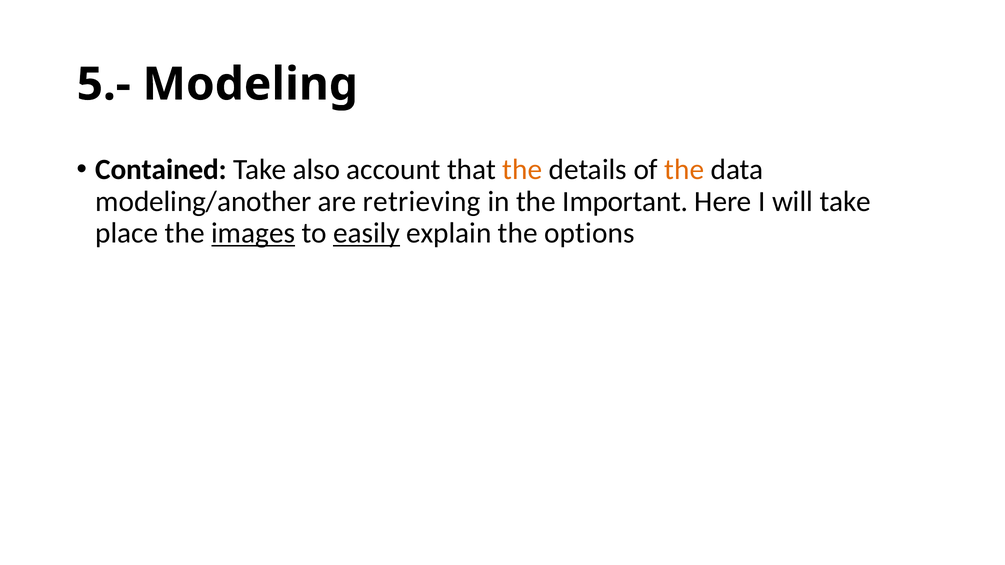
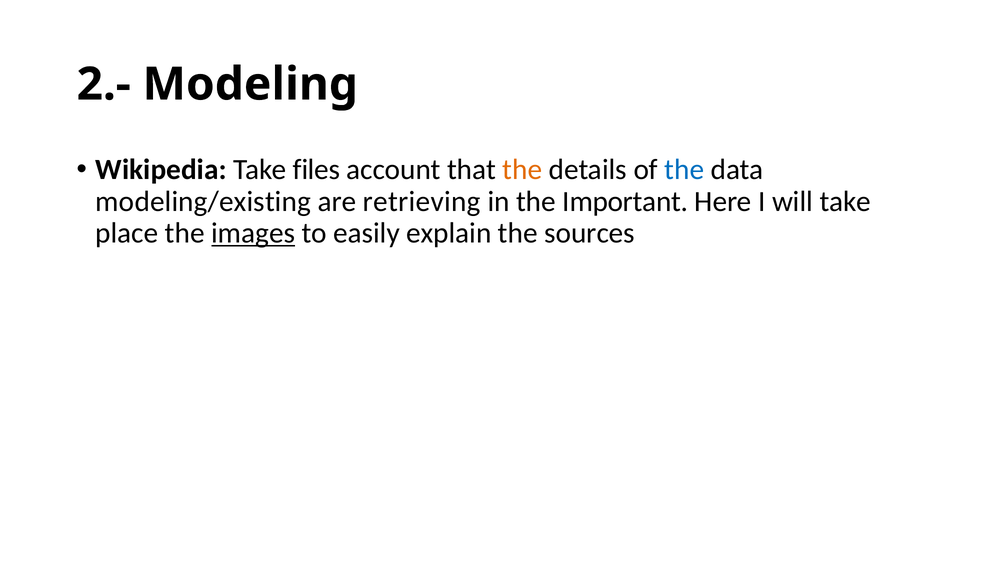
5.-: 5.- -> 2.-
Contained: Contained -> Wikipedia
also: also -> files
the at (684, 170) colour: orange -> blue
modeling/another: modeling/another -> modeling/existing
easily underline: present -> none
options: options -> sources
